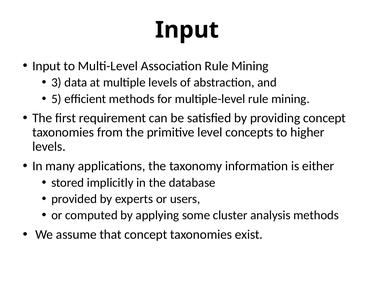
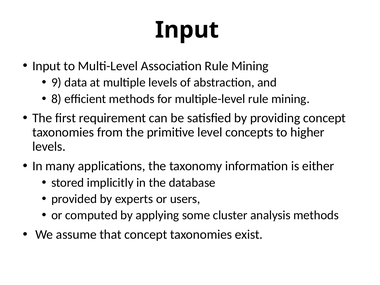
3: 3 -> 9
5: 5 -> 8
